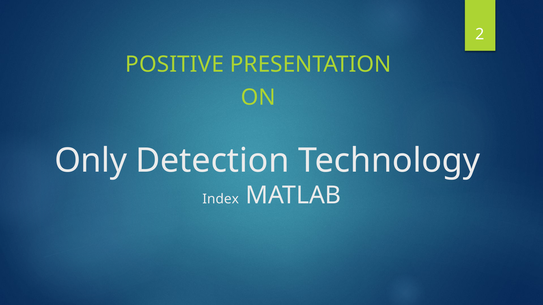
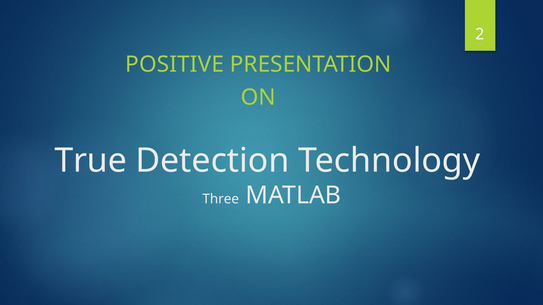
Only: Only -> True
Index: Index -> Three
